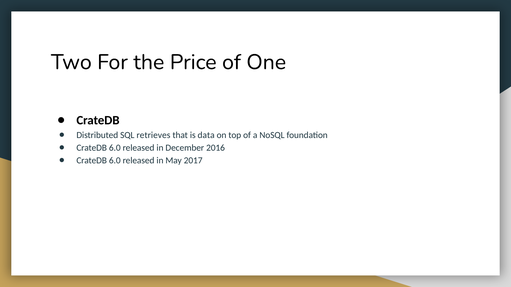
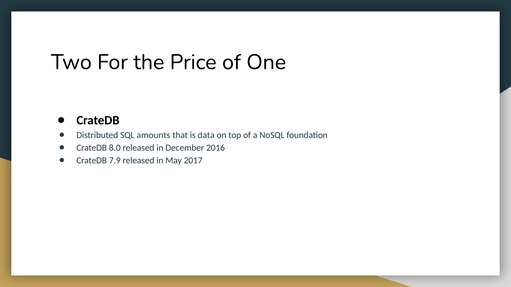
retrieves: retrieves -> amounts
6.0 at (115, 148): 6.0 -> 8.0
6.0 at (115, 161): 6.0 -> 7.9
